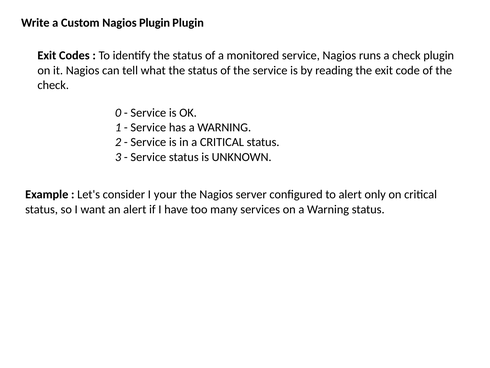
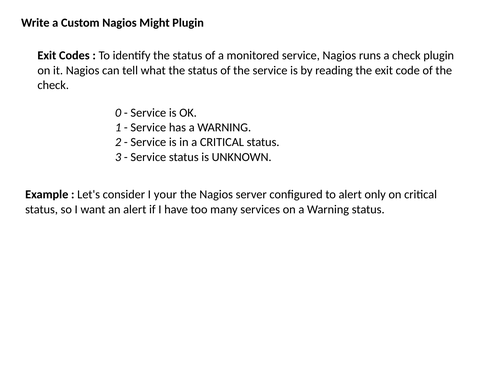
Nagios Plugin: Plugin -> Might
